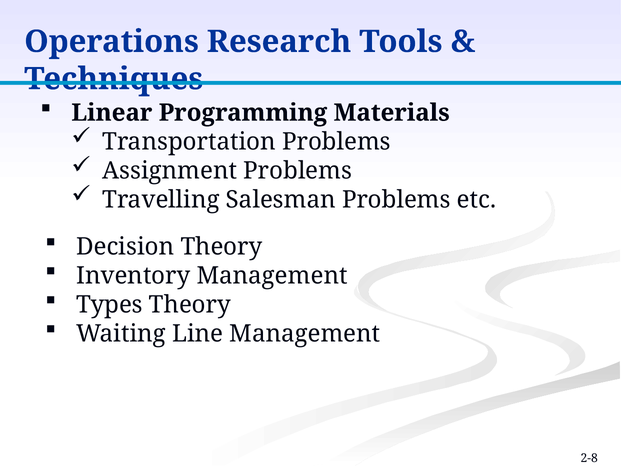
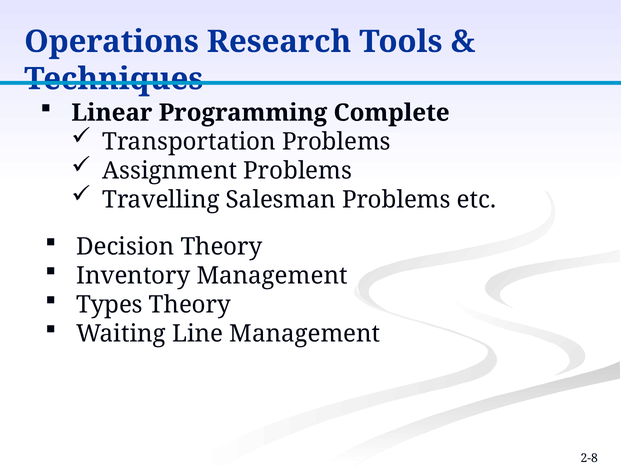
Materials: Materials -> Complete
